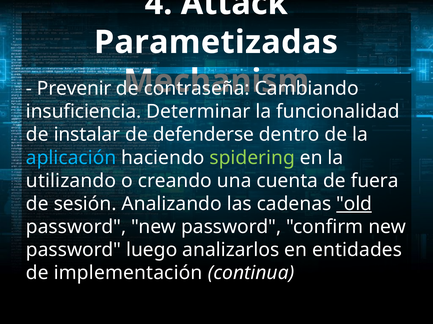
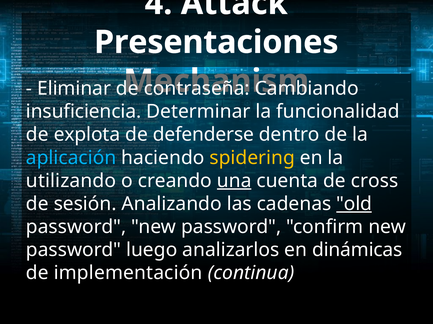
Parametizadas: Parametizadas -> Presentaciones
Prevenir: Prevenir -> Eliminar
instalar: instalar -> explota
spidering colour: light green -> yellow
una underline: none -> present
fuera: fuera -> cross
entidades: entidades -> dinámicas
